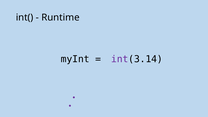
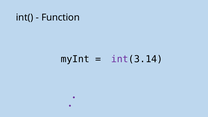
Runtime: Runtime -> Function
